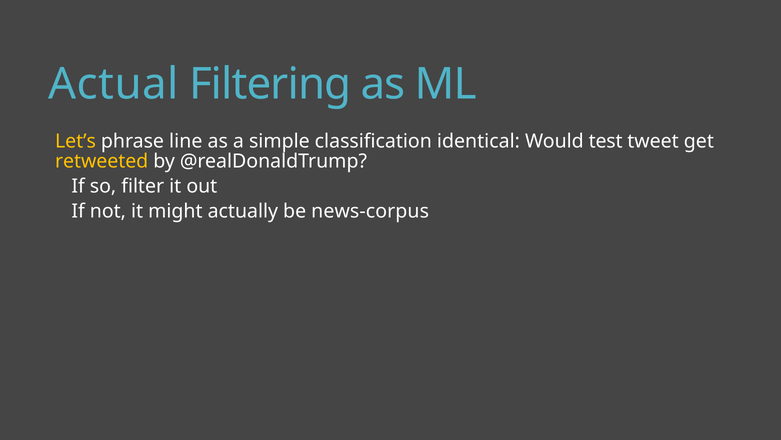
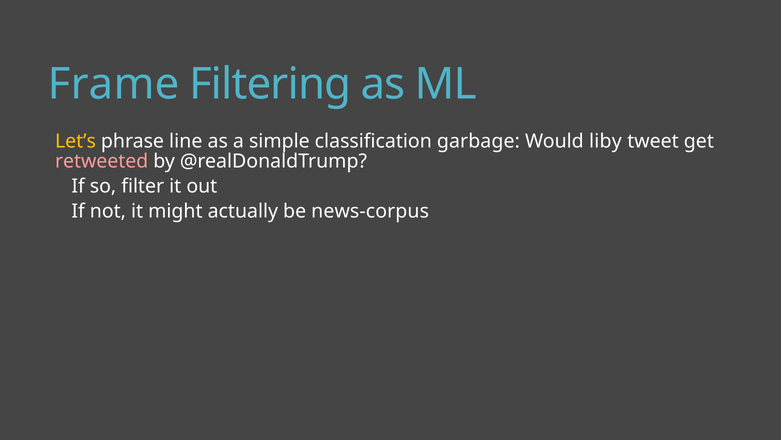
Actual: Actual -> Frame
identical: identical -> garbage
test: test -> liby
retweeted colour: yellow -> pink
